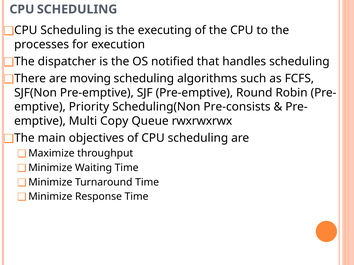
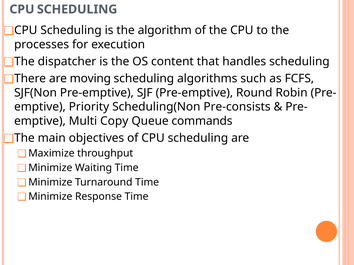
executing: executing -> algorithm
notified: notified -> content
rwxrwxrwx: rwxrwxrwx -> commands
